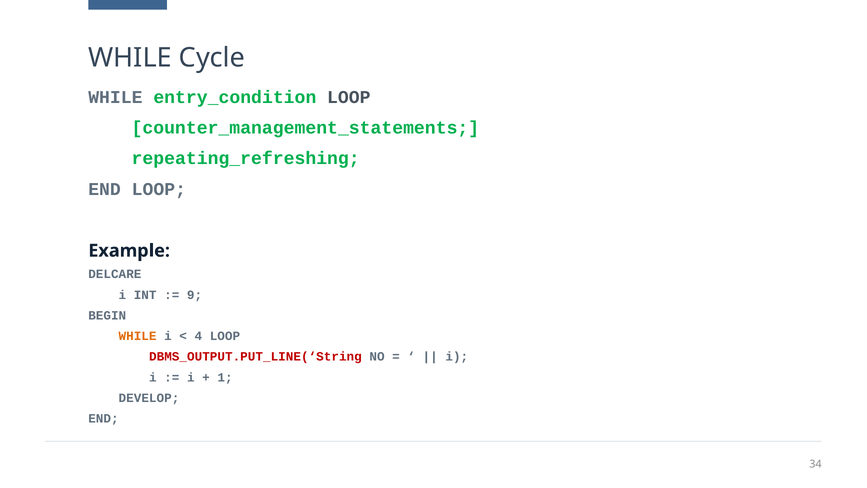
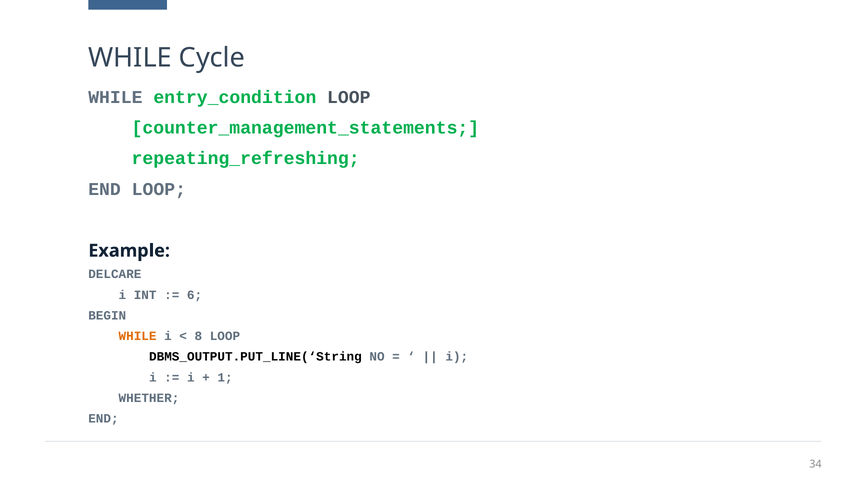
9: 9 -> 6
4: 4 -> 8
DBMS_OUTPUT.PUT_LINE(‘String colour: red -> black
DEVELOP: DEVELOP -> WHETHER
